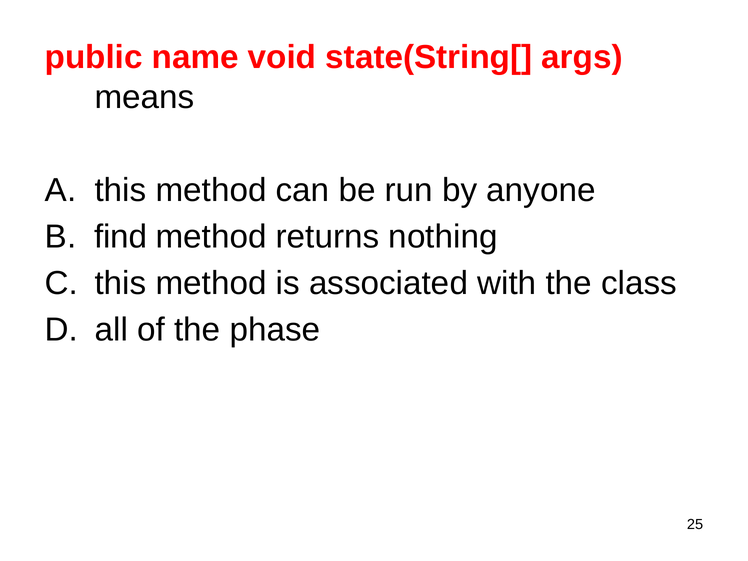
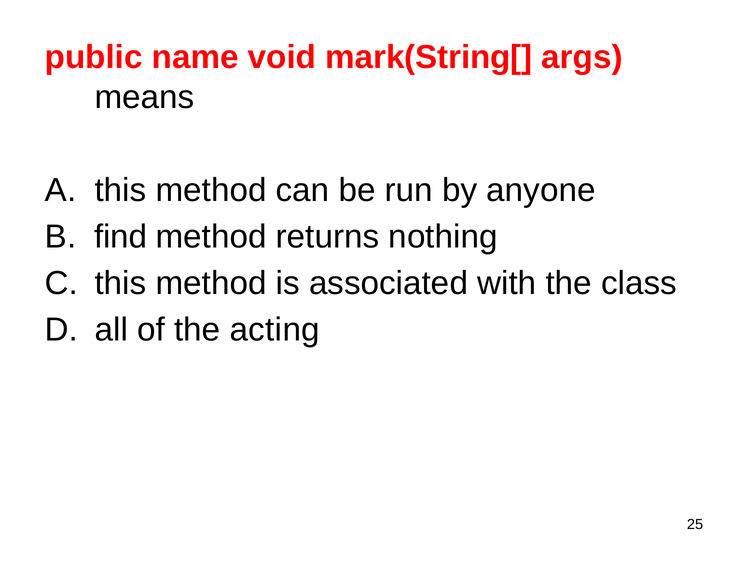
state(String[: state(String[ -> mark(String[
phase: phase -> acting
